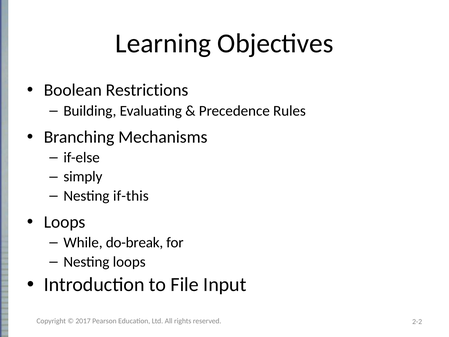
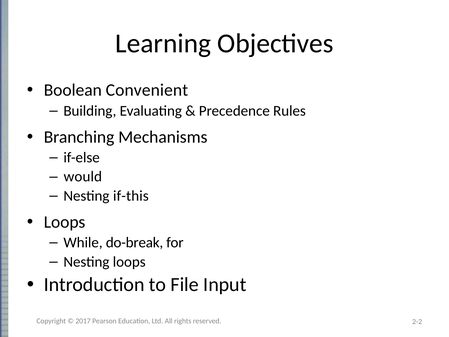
Restrictions: Restrictions -> Convenient
simply: simply -> would
